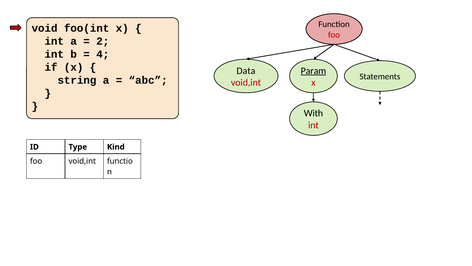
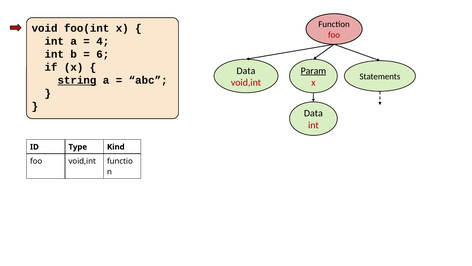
2: 2 -> 4
4: 4 -> 6
string underline: none -> present
With at (313, 113): With -> Data
